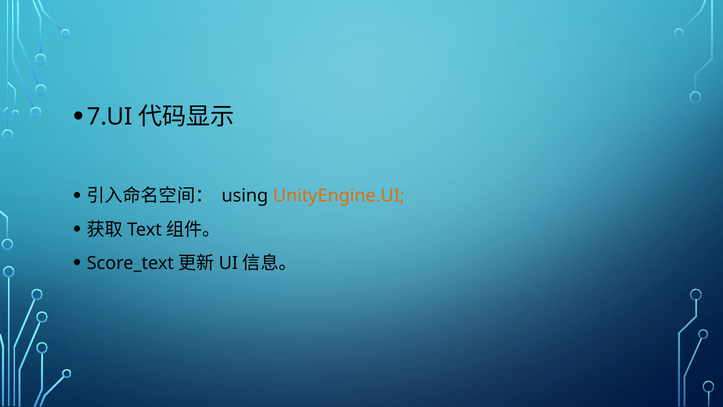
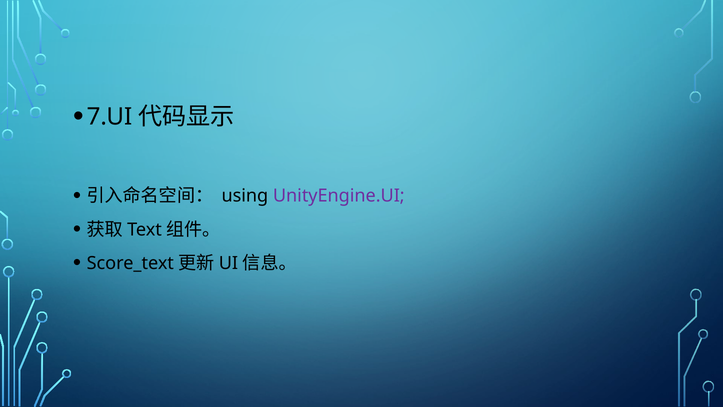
UnityEngine.UI colour: orange -> purple
